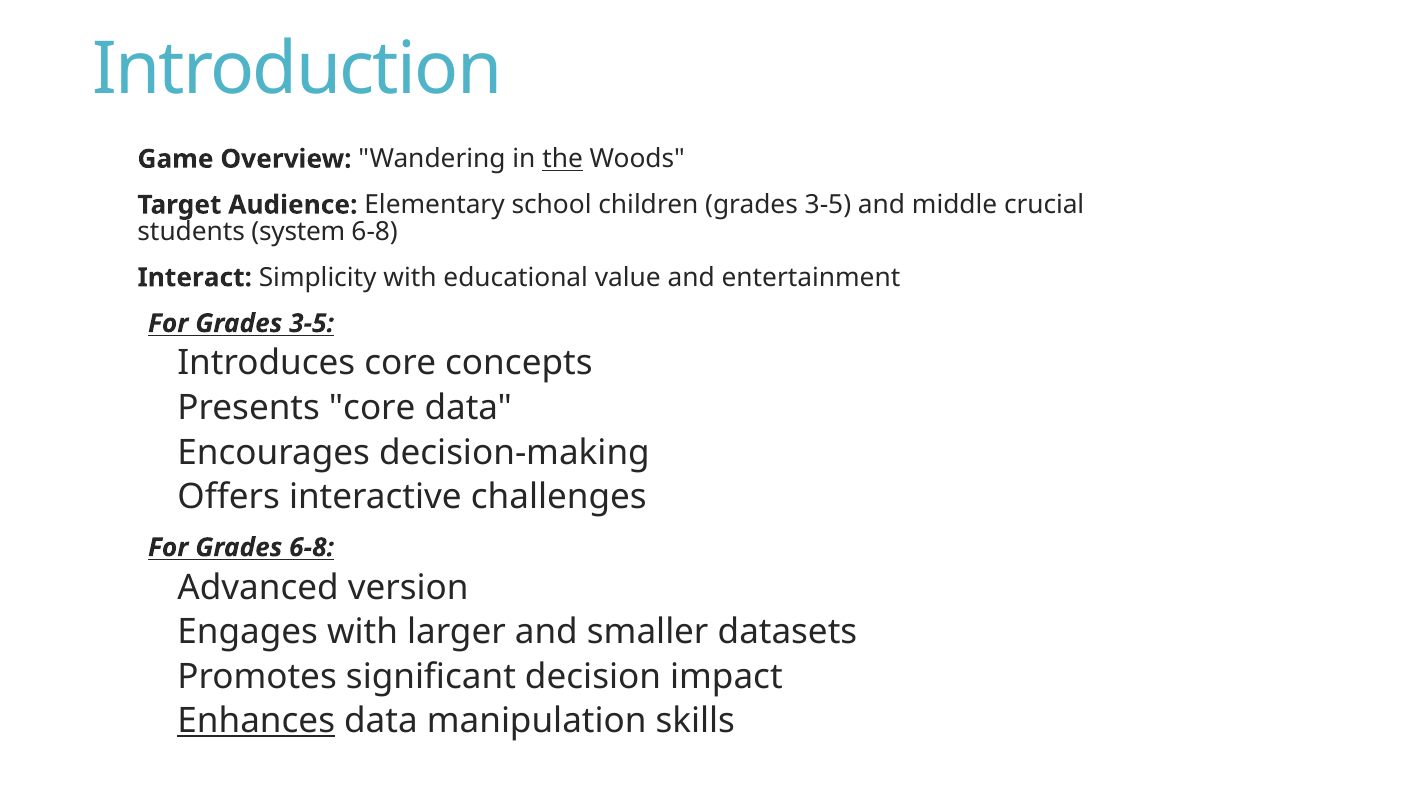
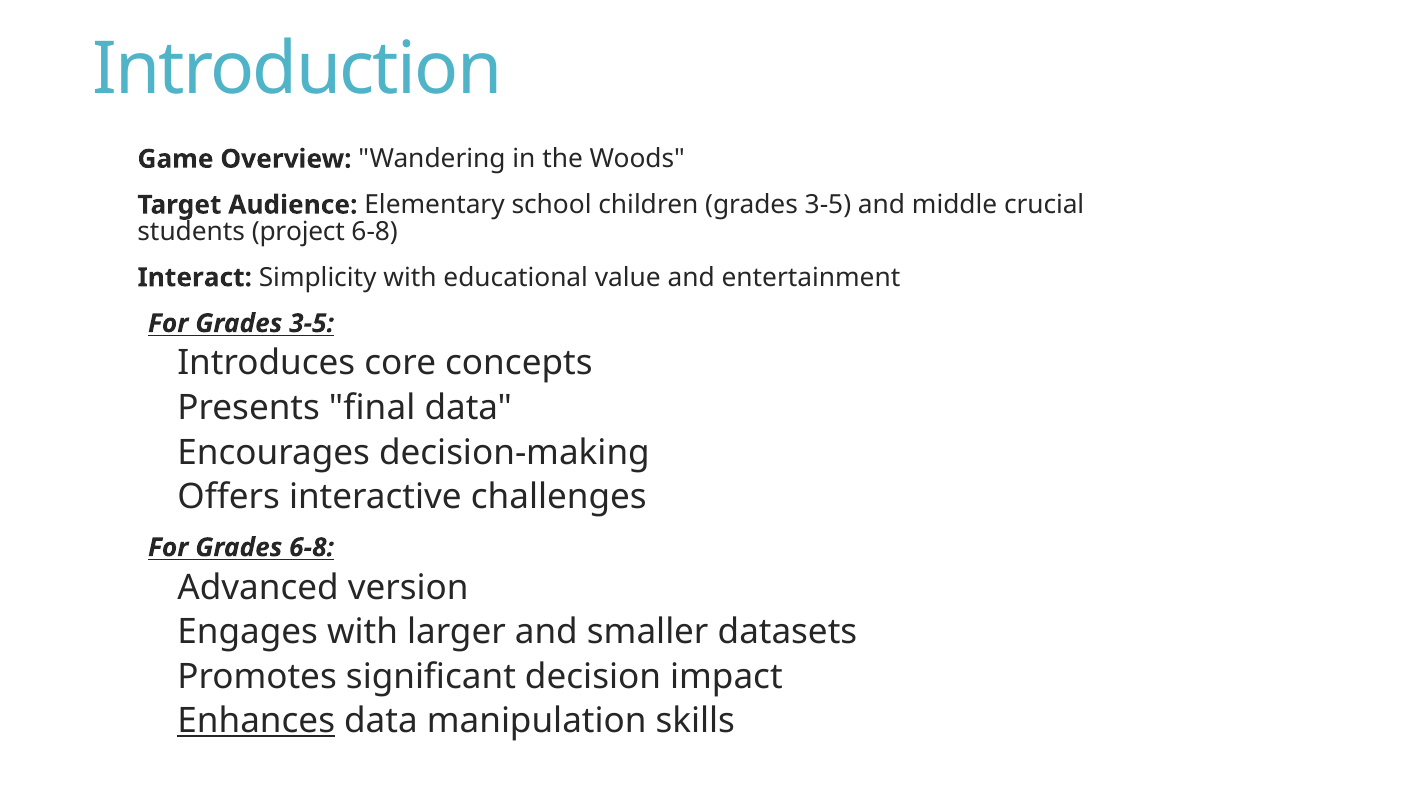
the underline: present -> none
system: system -> project
Presents core: core -> final
